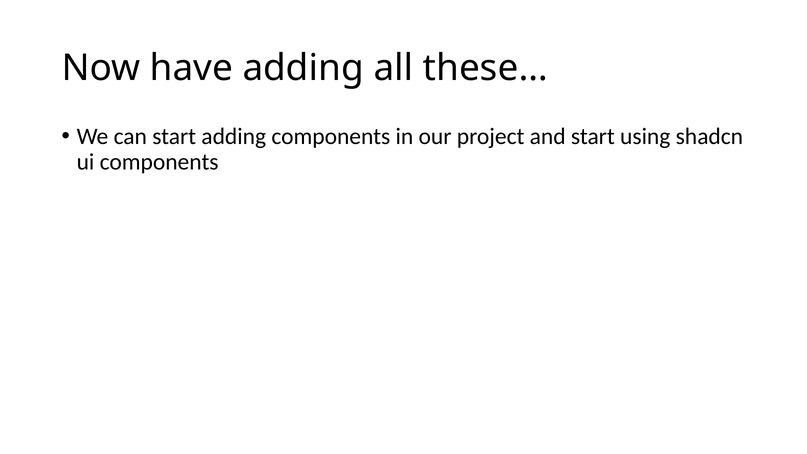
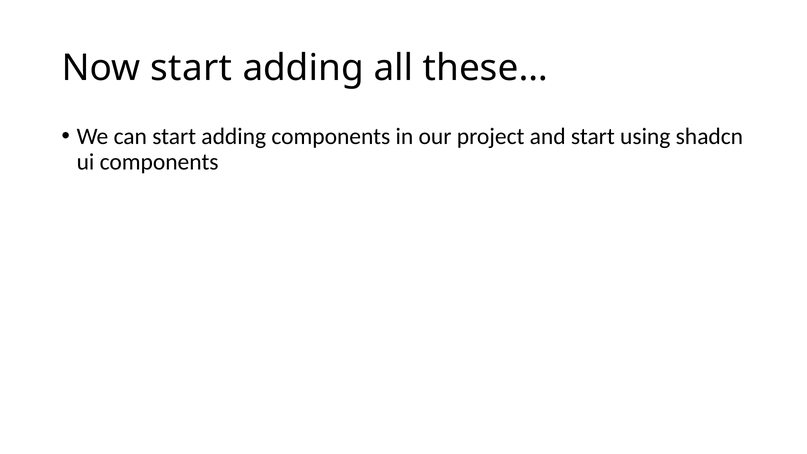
Now have: have -> start
